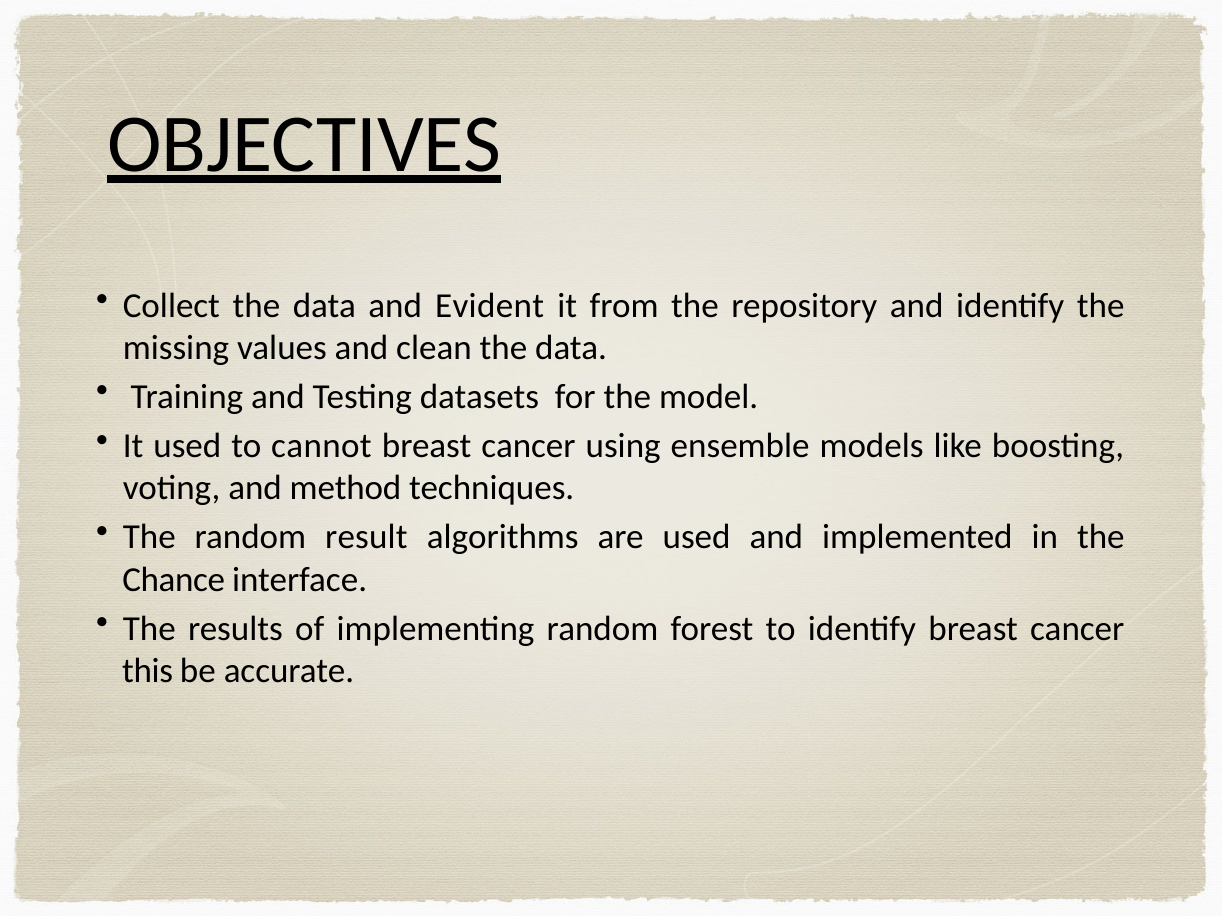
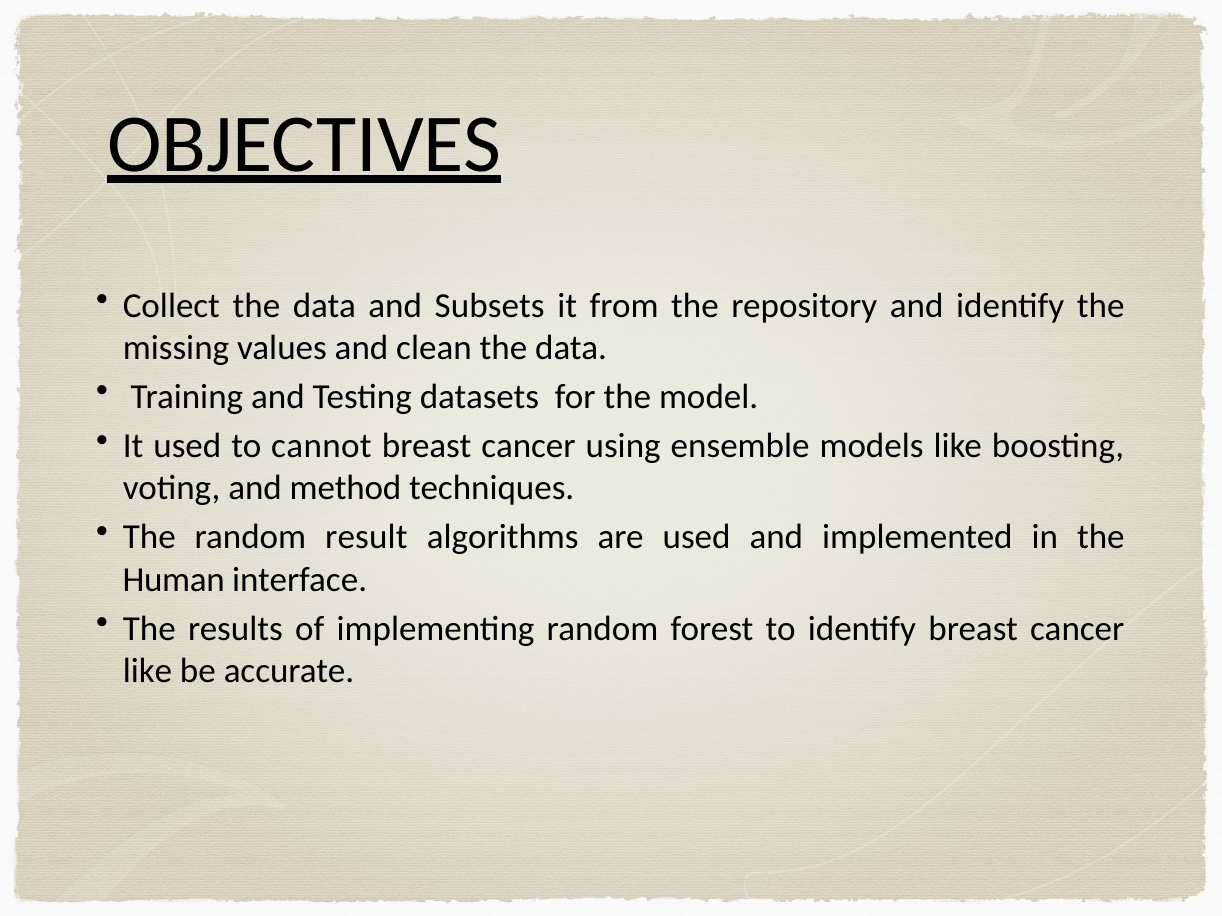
Evident: Evident -> Subsets
Chance: Chance -> Human
this at (148, 671): this -> like
